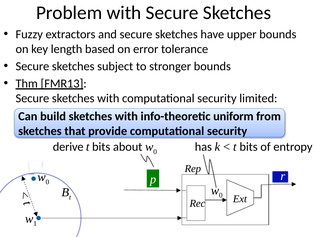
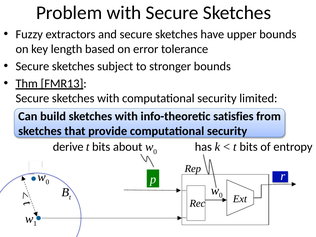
uniform: uniform -> satisfies
